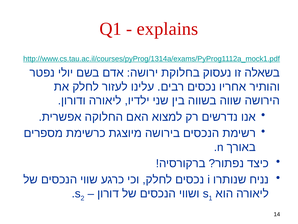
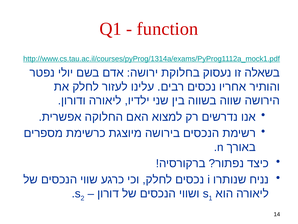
explains: explains -> function
